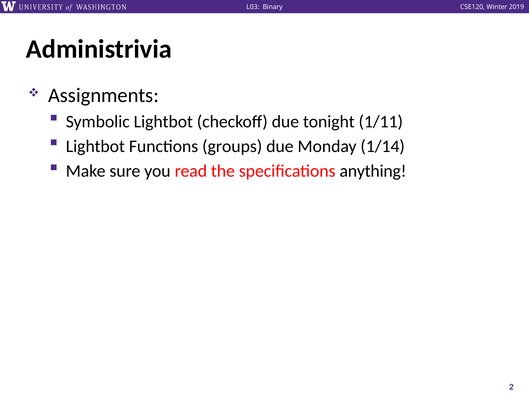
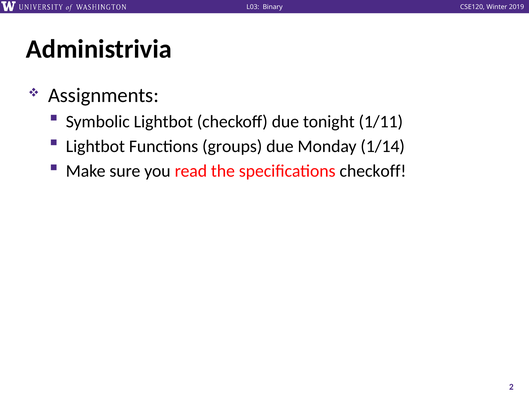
specifications anything: anything -> checkoff
